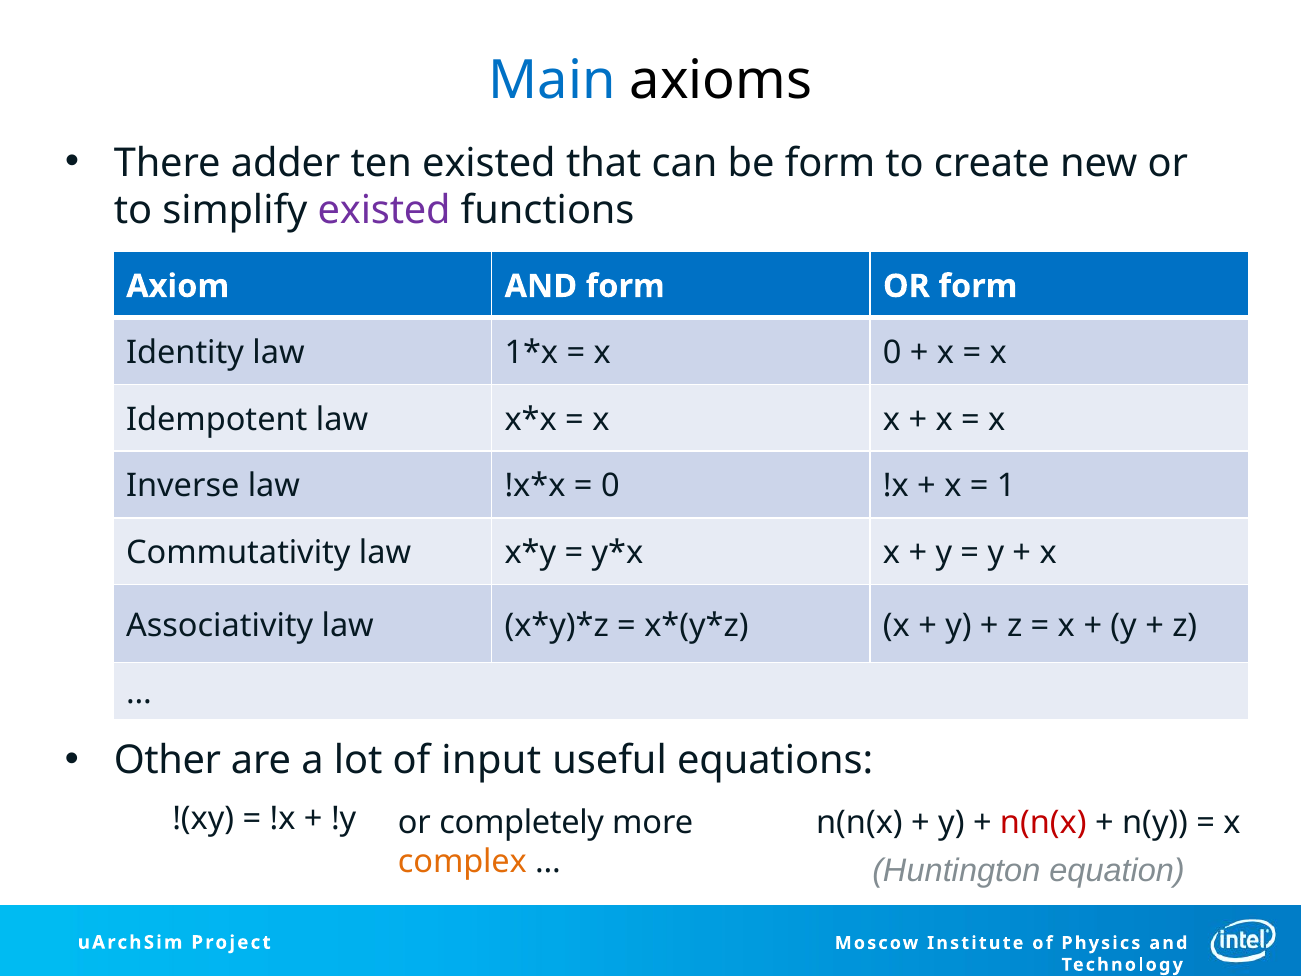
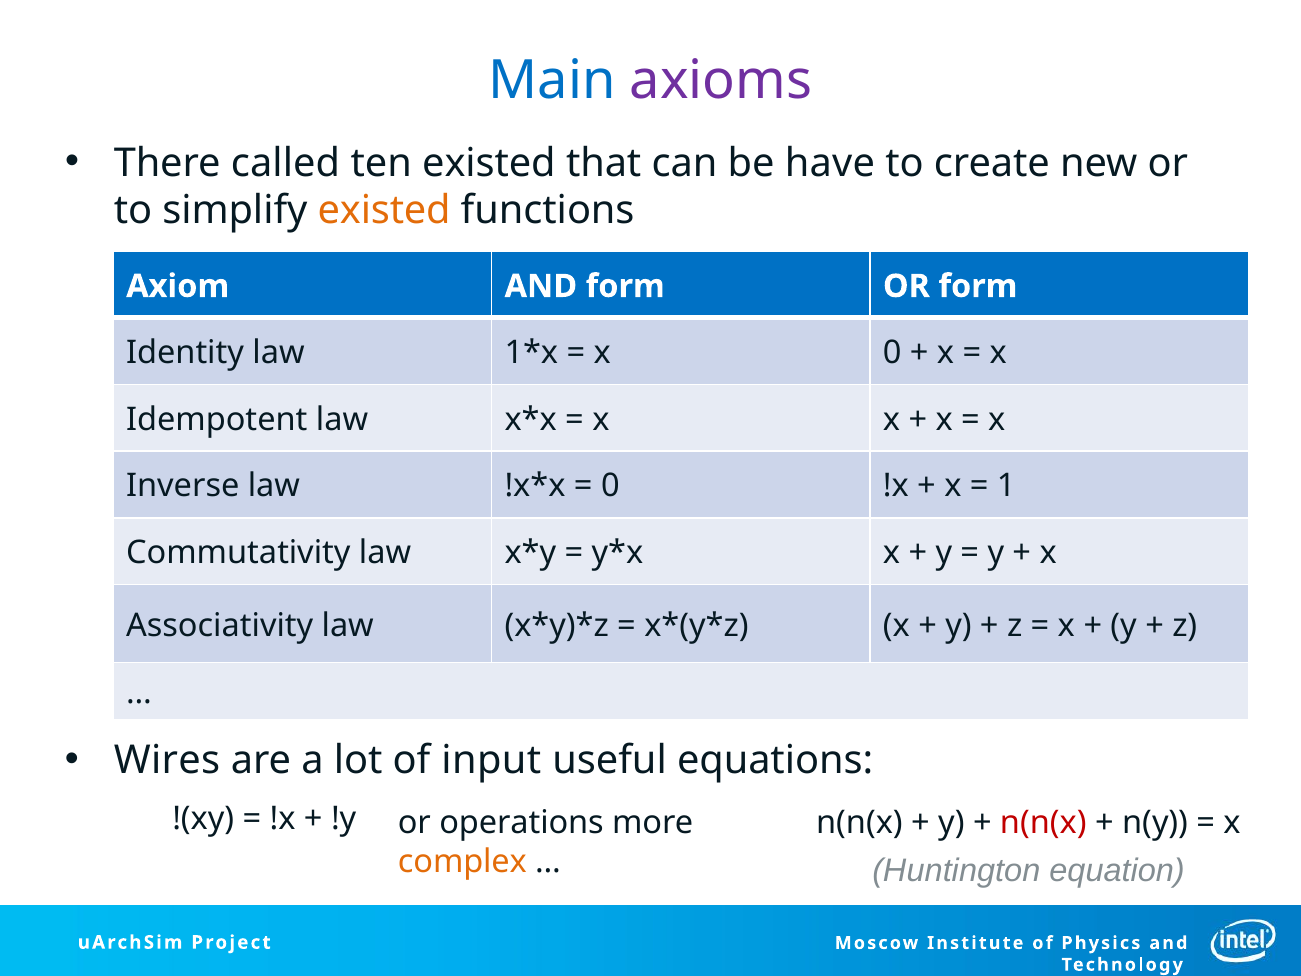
axioms colour: black -> purple
adder: adder -> called
be form: form -> have
existed at (384, 211) colour: purple -> orange
Other: Other -> Wires
completely: completely -> operations
